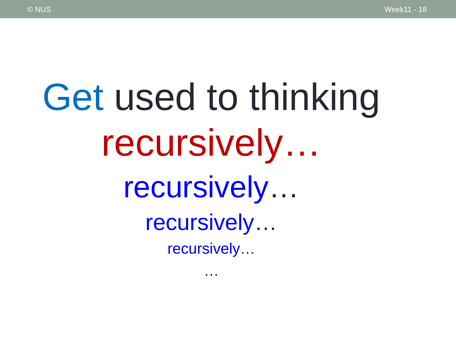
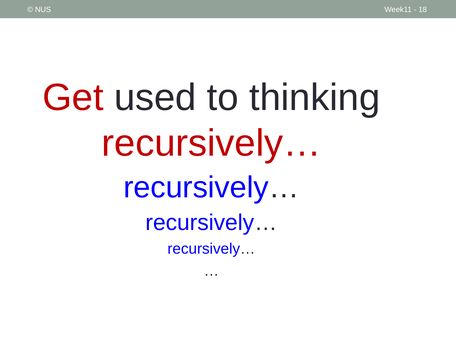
Get colour: blue -> red
